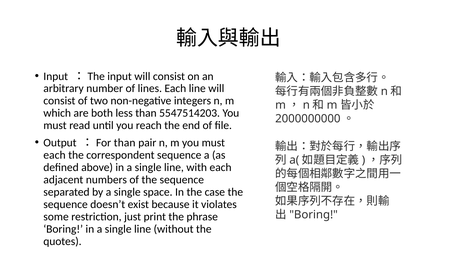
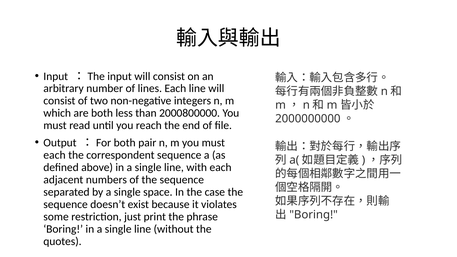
5547514203: 5547514203 -> 2000800000
：For than: than -> both
